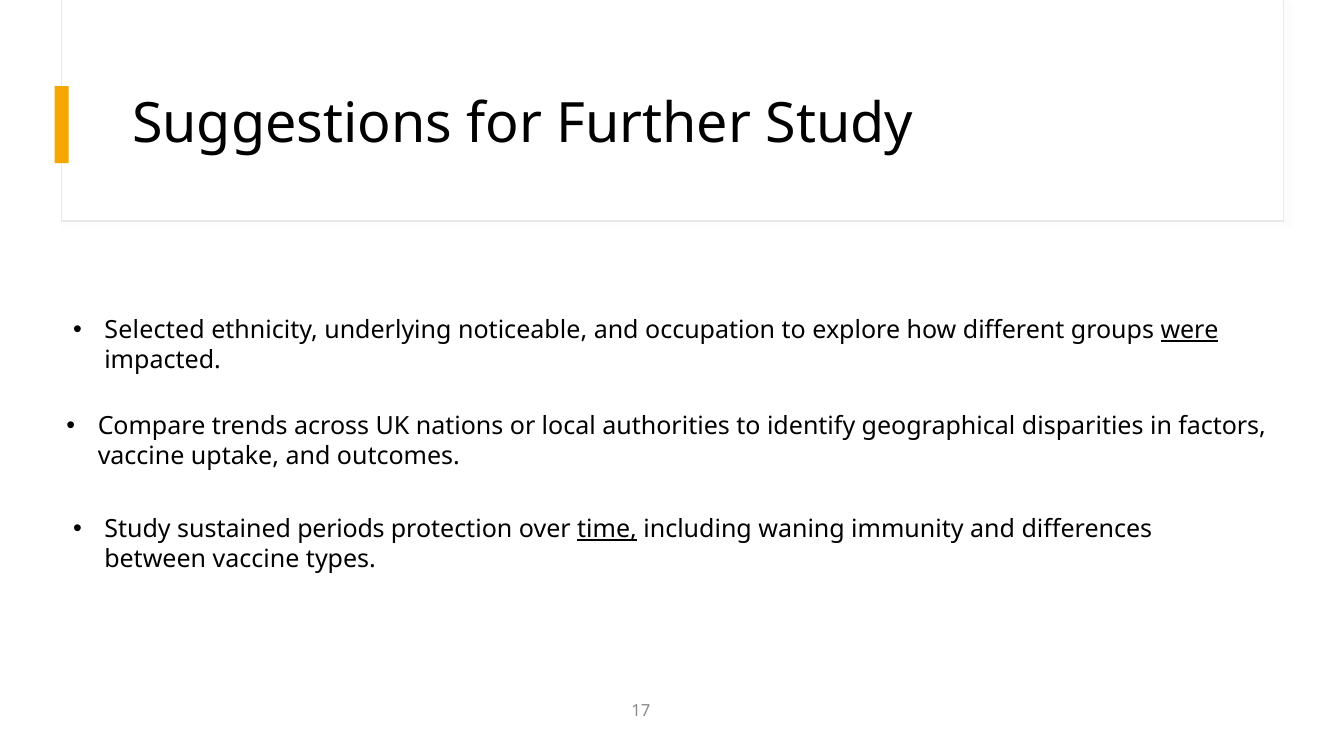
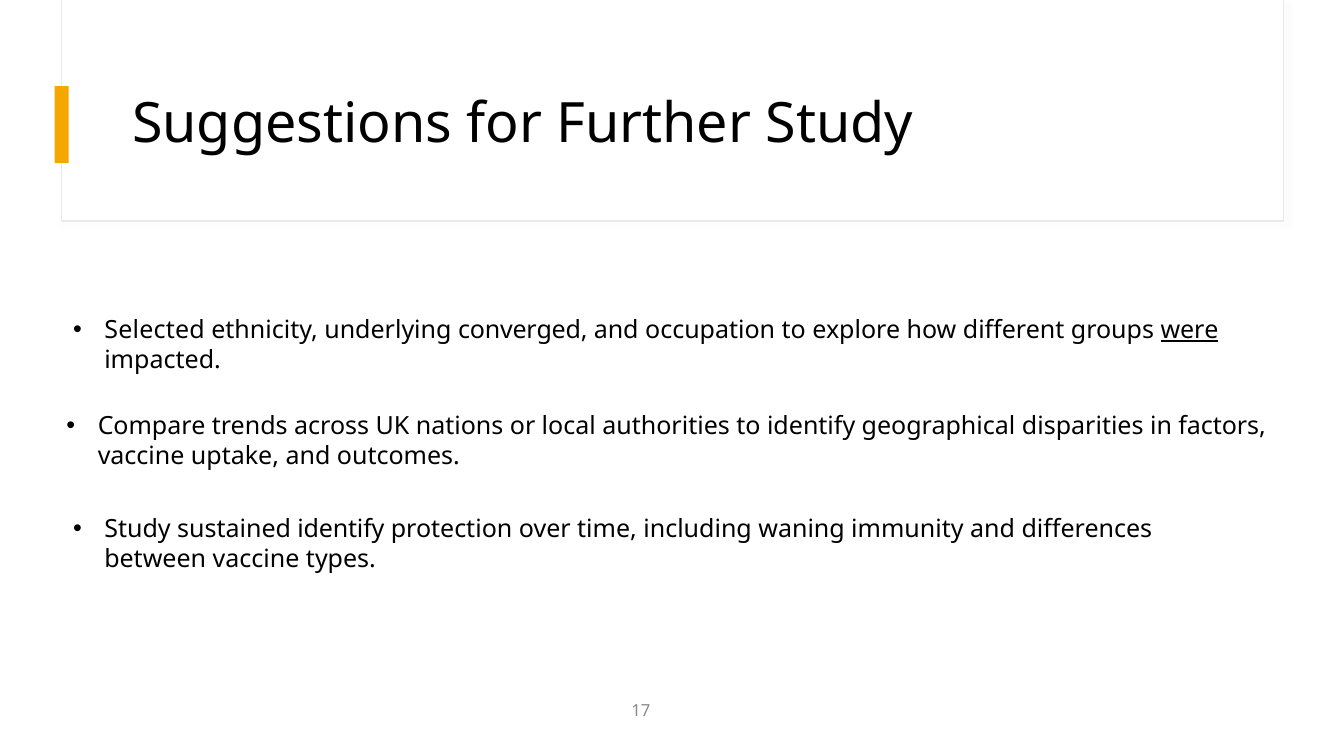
noticeable: noticeable -> converged
sustained periods: periods -> identify
time underline: present -> none
